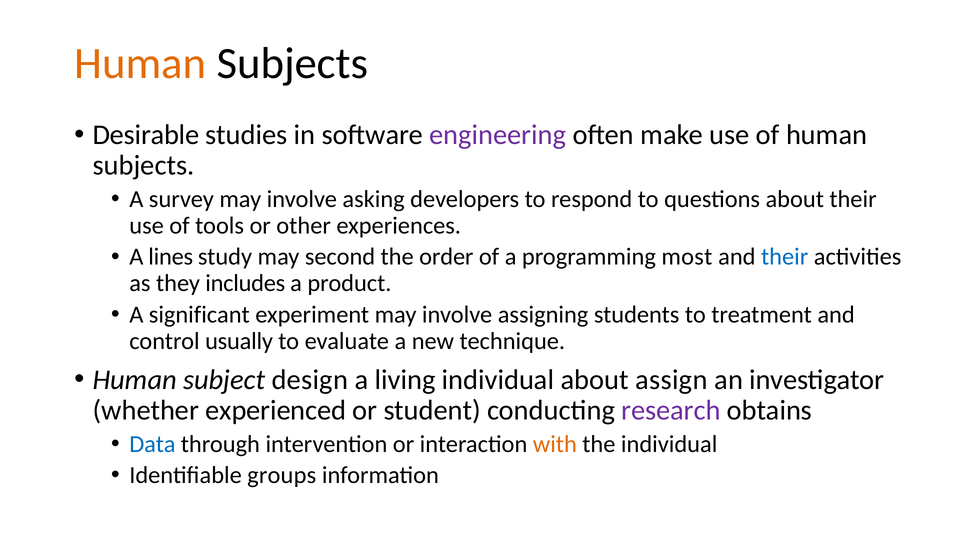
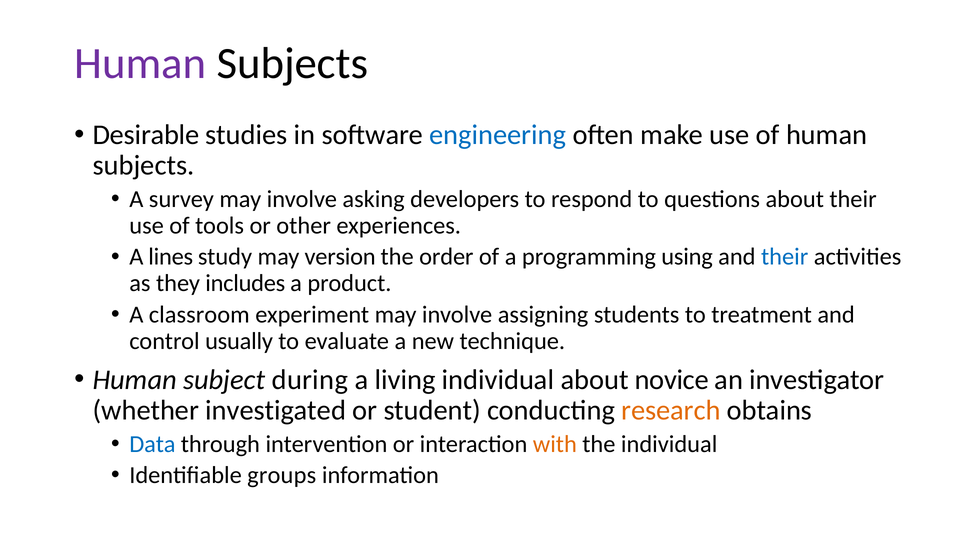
Human at (140, 64) colour: orange -> purple
engineering colour: purple -> blue
second: second -> version
most: most -> using
significant: significant -> classroom
design: design -> during
assign: assign -> novice
experienced: experienced -> investigated
research colour: purple -> orange
